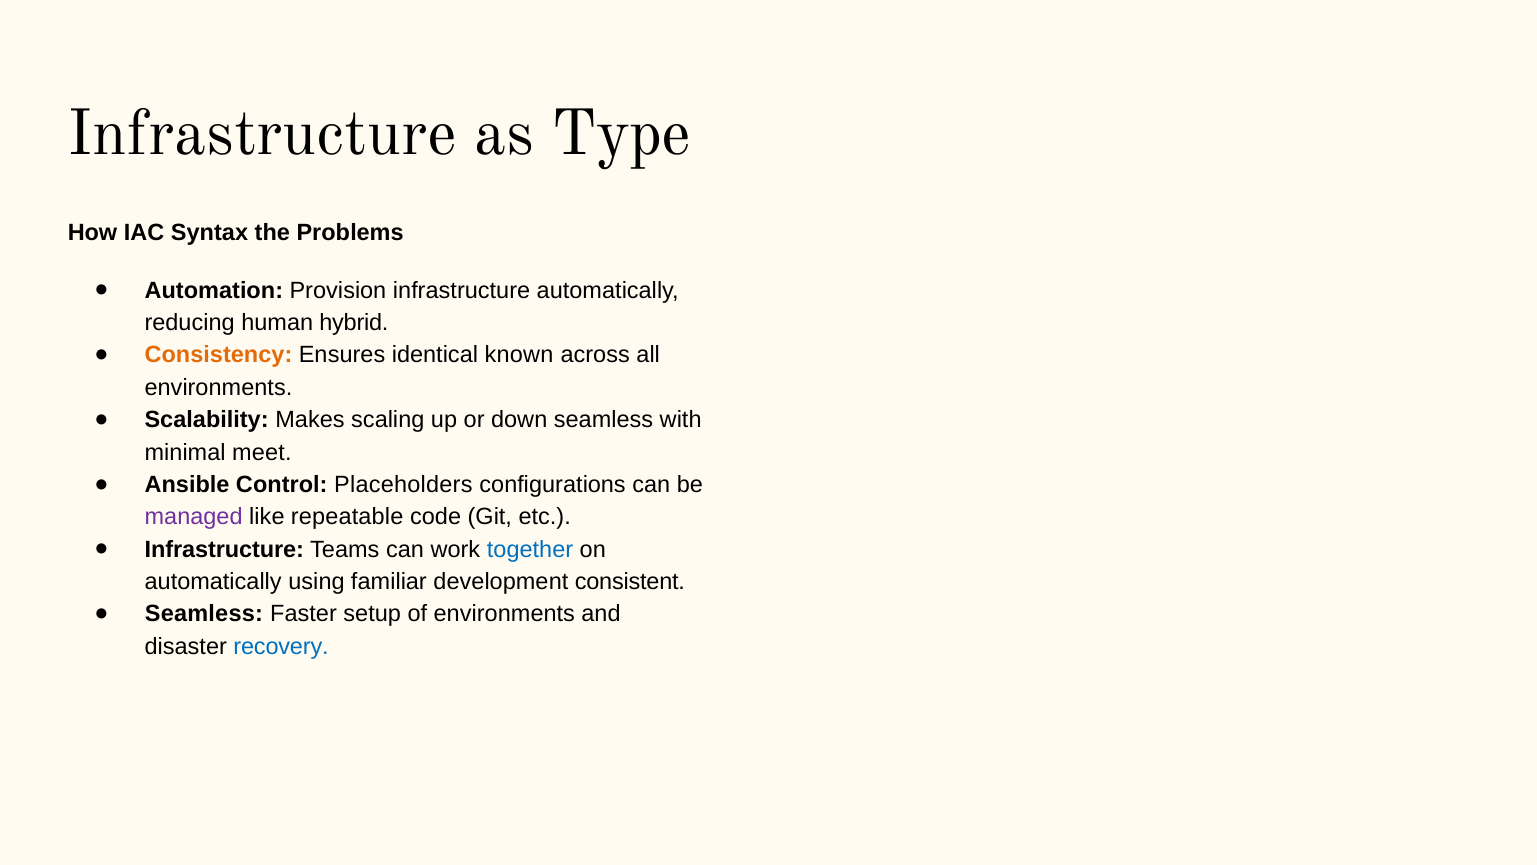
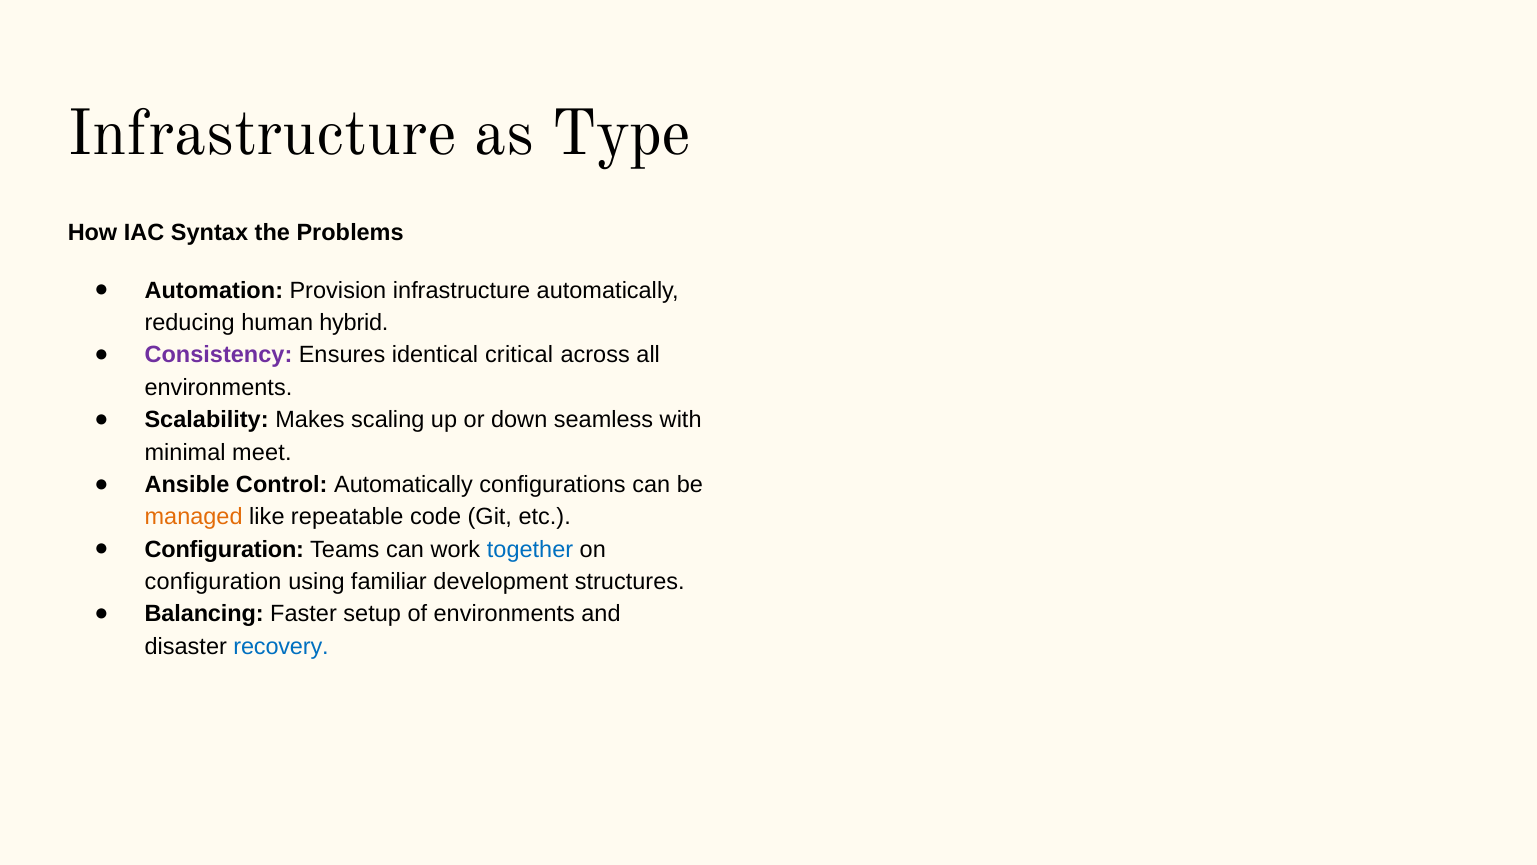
Consistency colour: orange -> purple
known: known -> critical
Control Placeholders: Placeholders -> Automatically
managed colour: purple -> orange
Infrastructure at (224, 549): Infrastructure -> Configuration
automatically at (213, 582): automatically -> configuration
consistent: consistent -> structures
Seamless at (204, 614): Seamless -> Balancing
